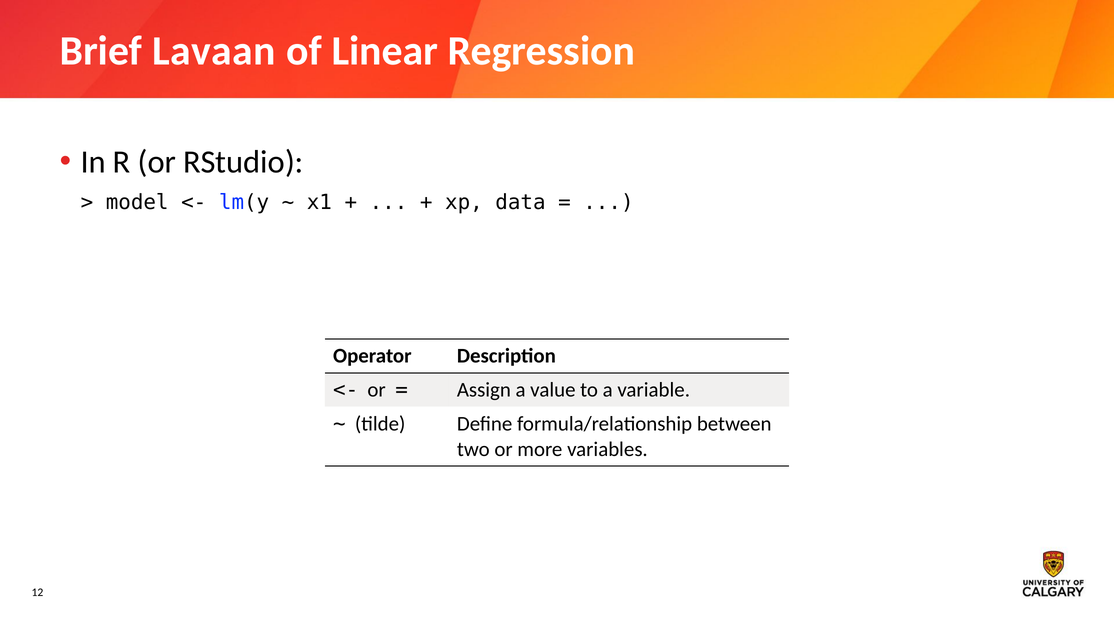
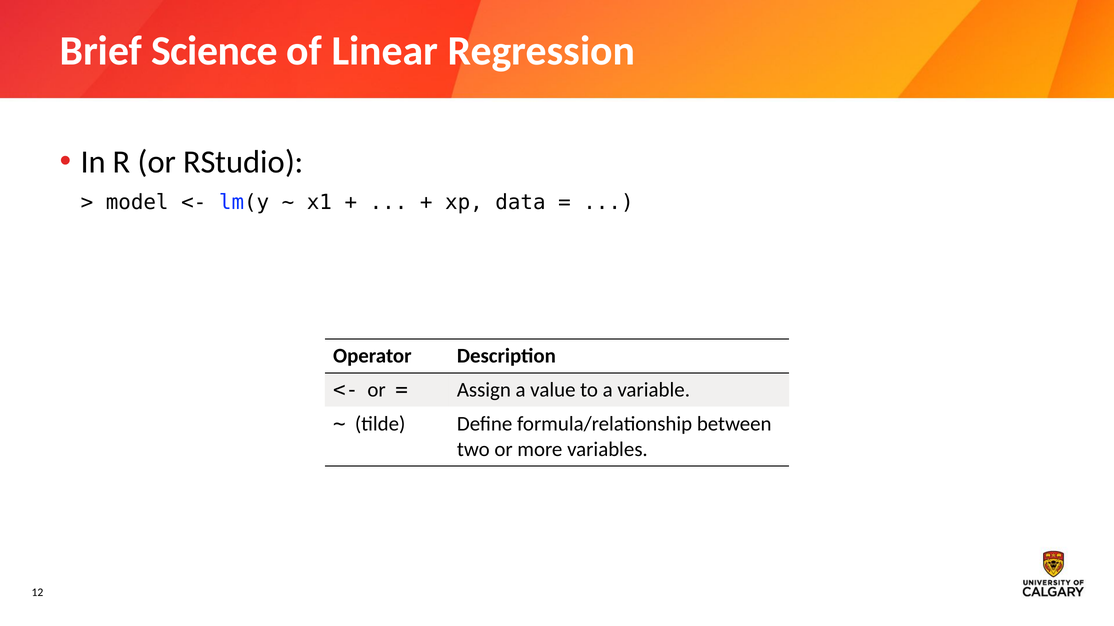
Lavaan: Lavaan -> Science
